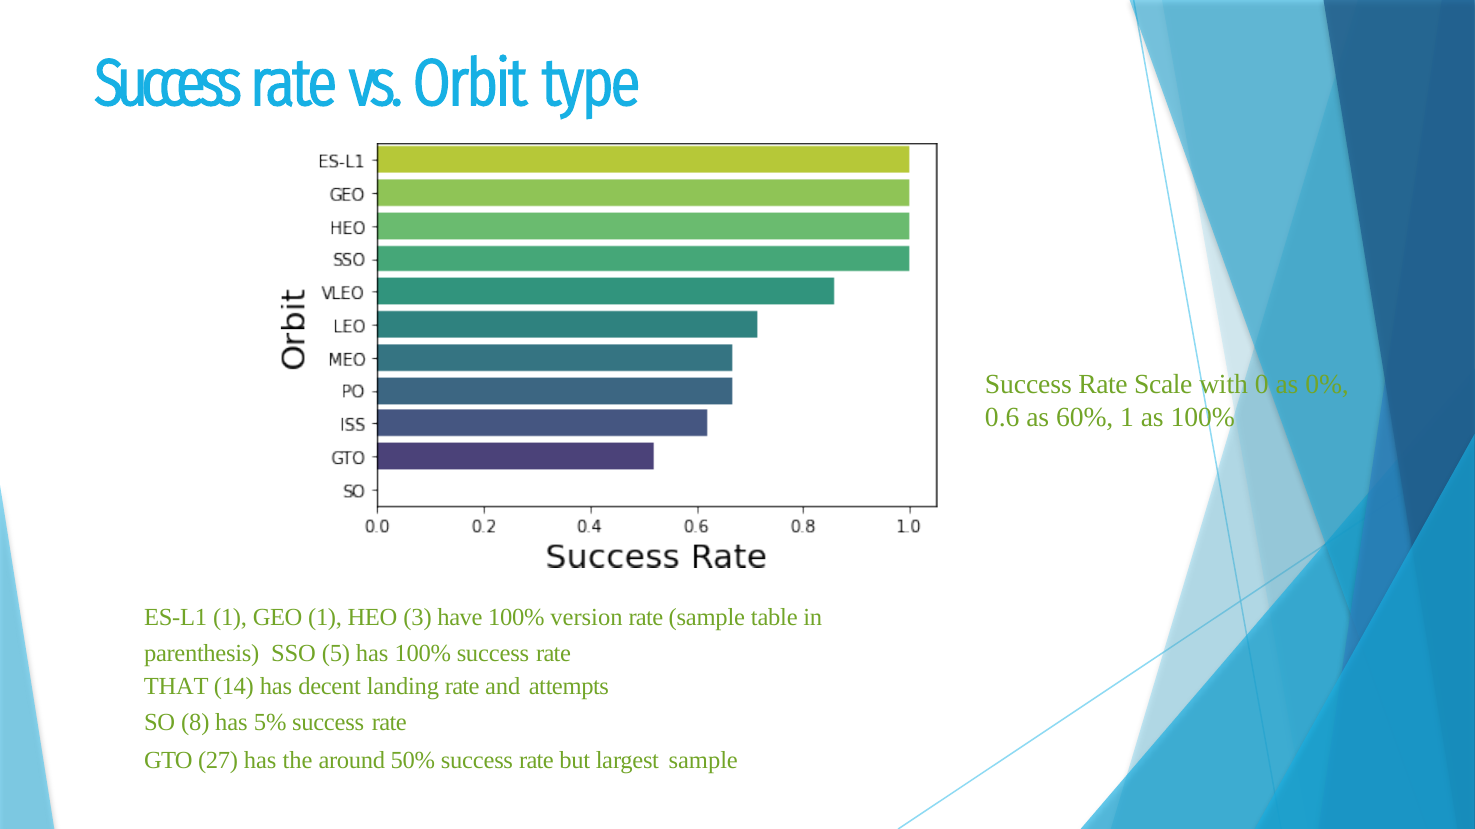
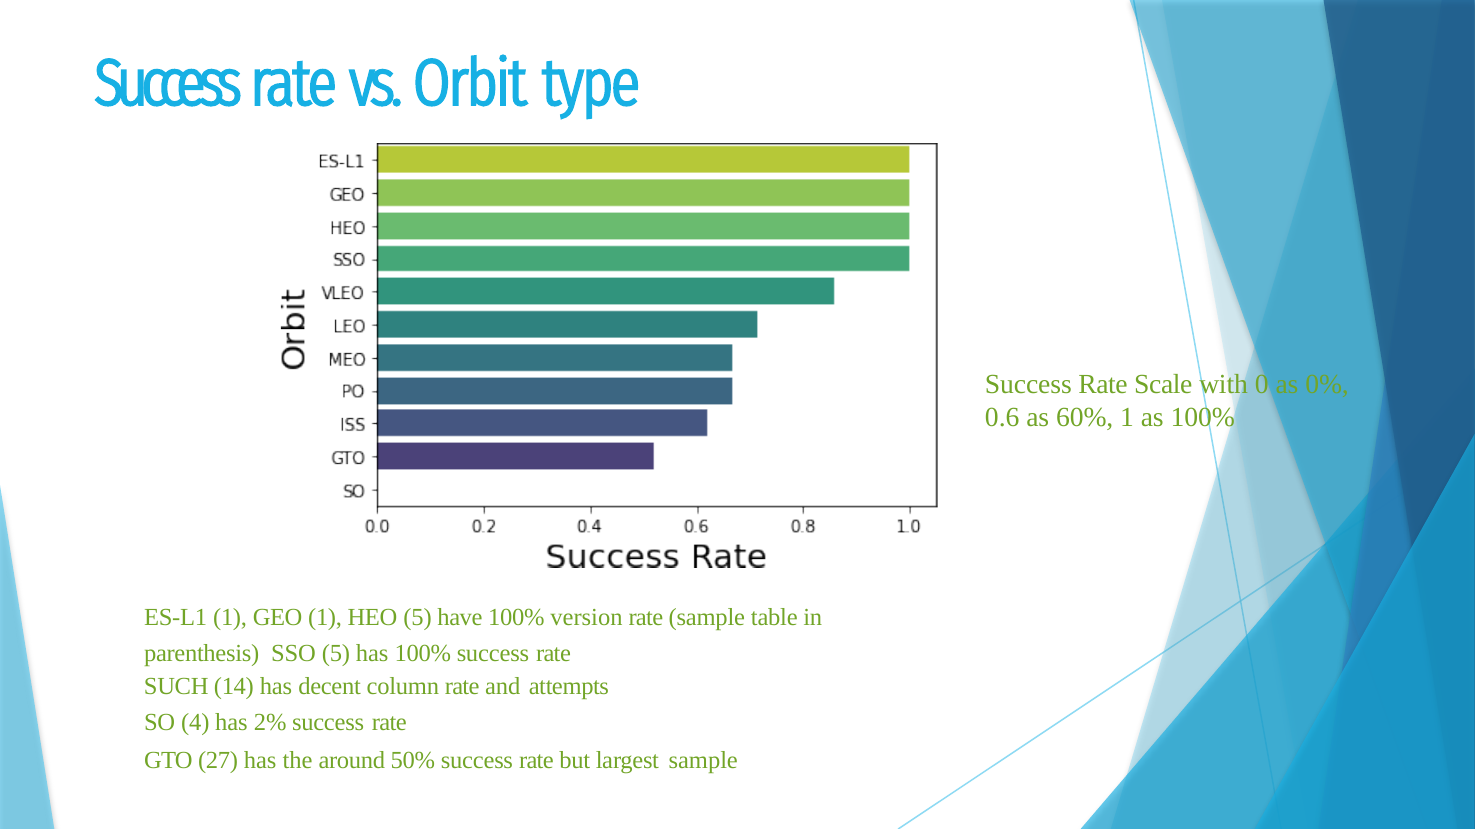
HEO 3: 3 -> 5
THAT: THAT -> SUCH
landing: landing -> column
8: 8 -> 4
5%: 5% -> 2%
